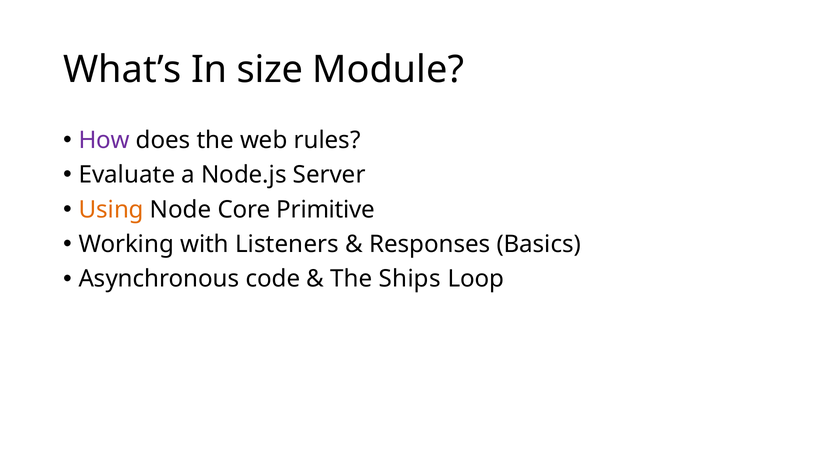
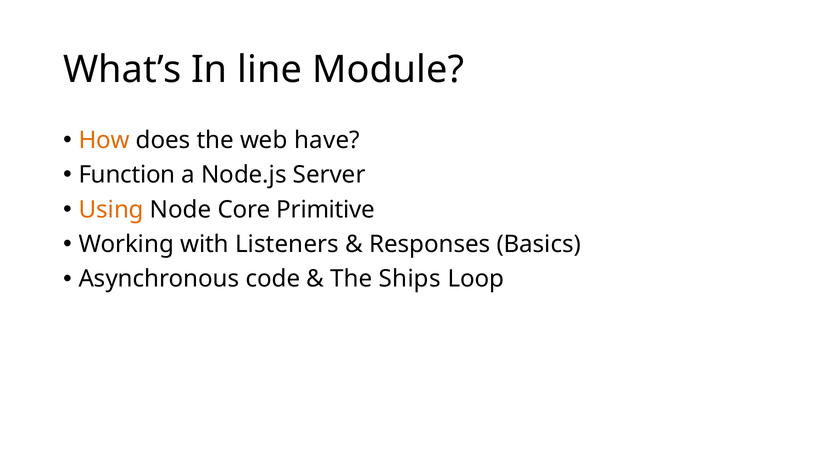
size: size -> line
How colour: purple -> orange
rules: rules -> have
Evaluate: Evaluate -> Function
